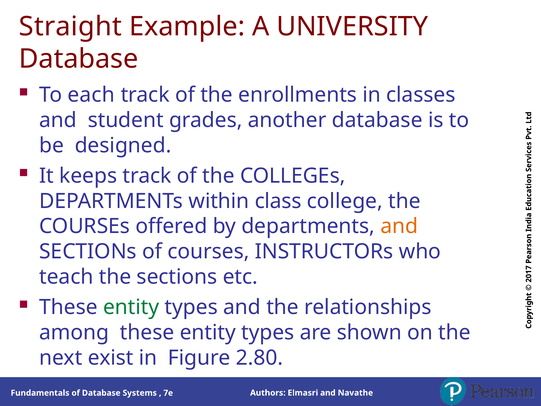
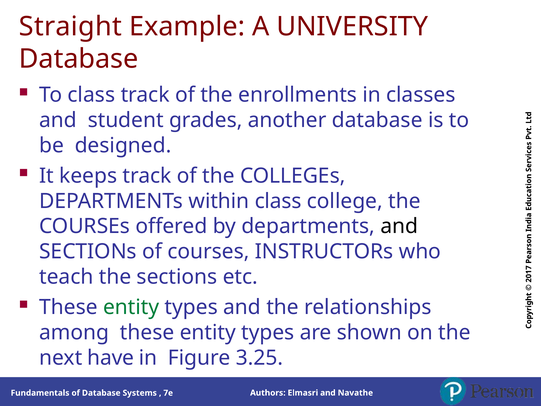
To each: each -> class
and at (399, 226) colour: orange -> black
exist: exist -> have
2.80: 2.80 -> 3.25
